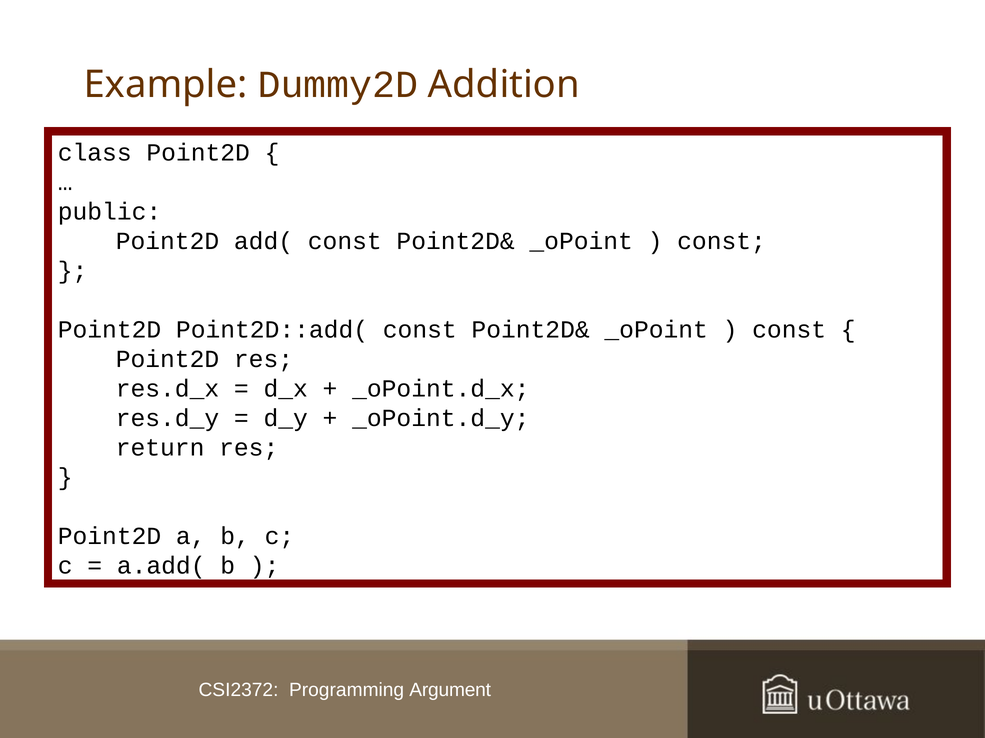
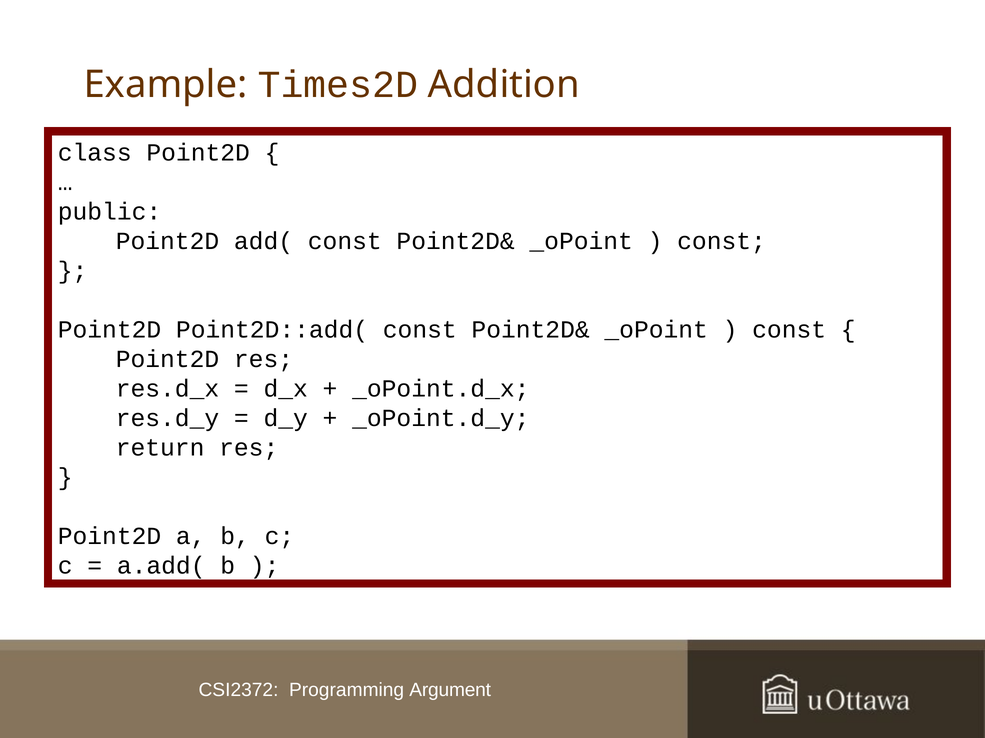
Dummy2D: Dummy2D -> Times2D
